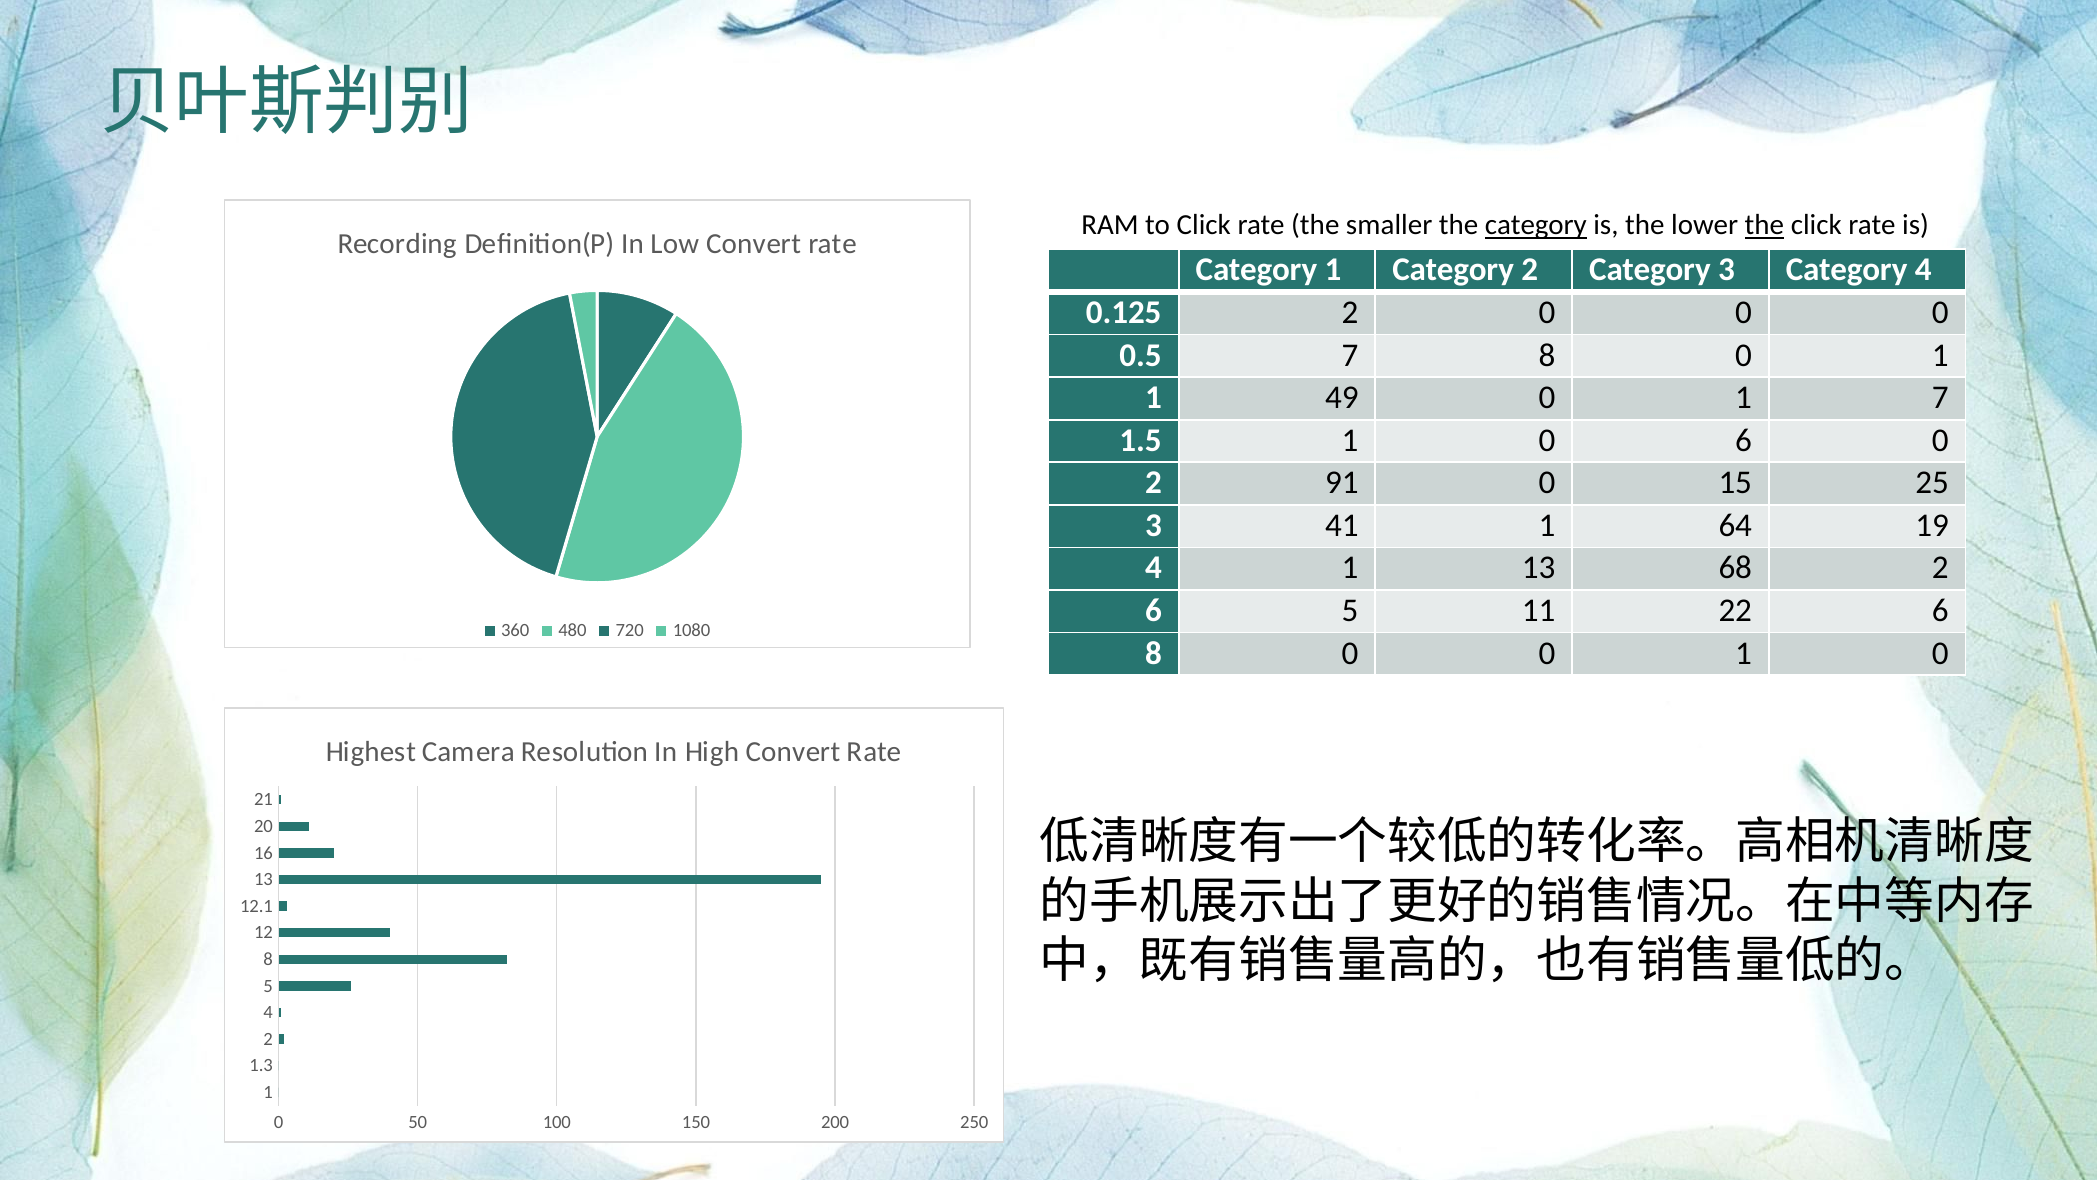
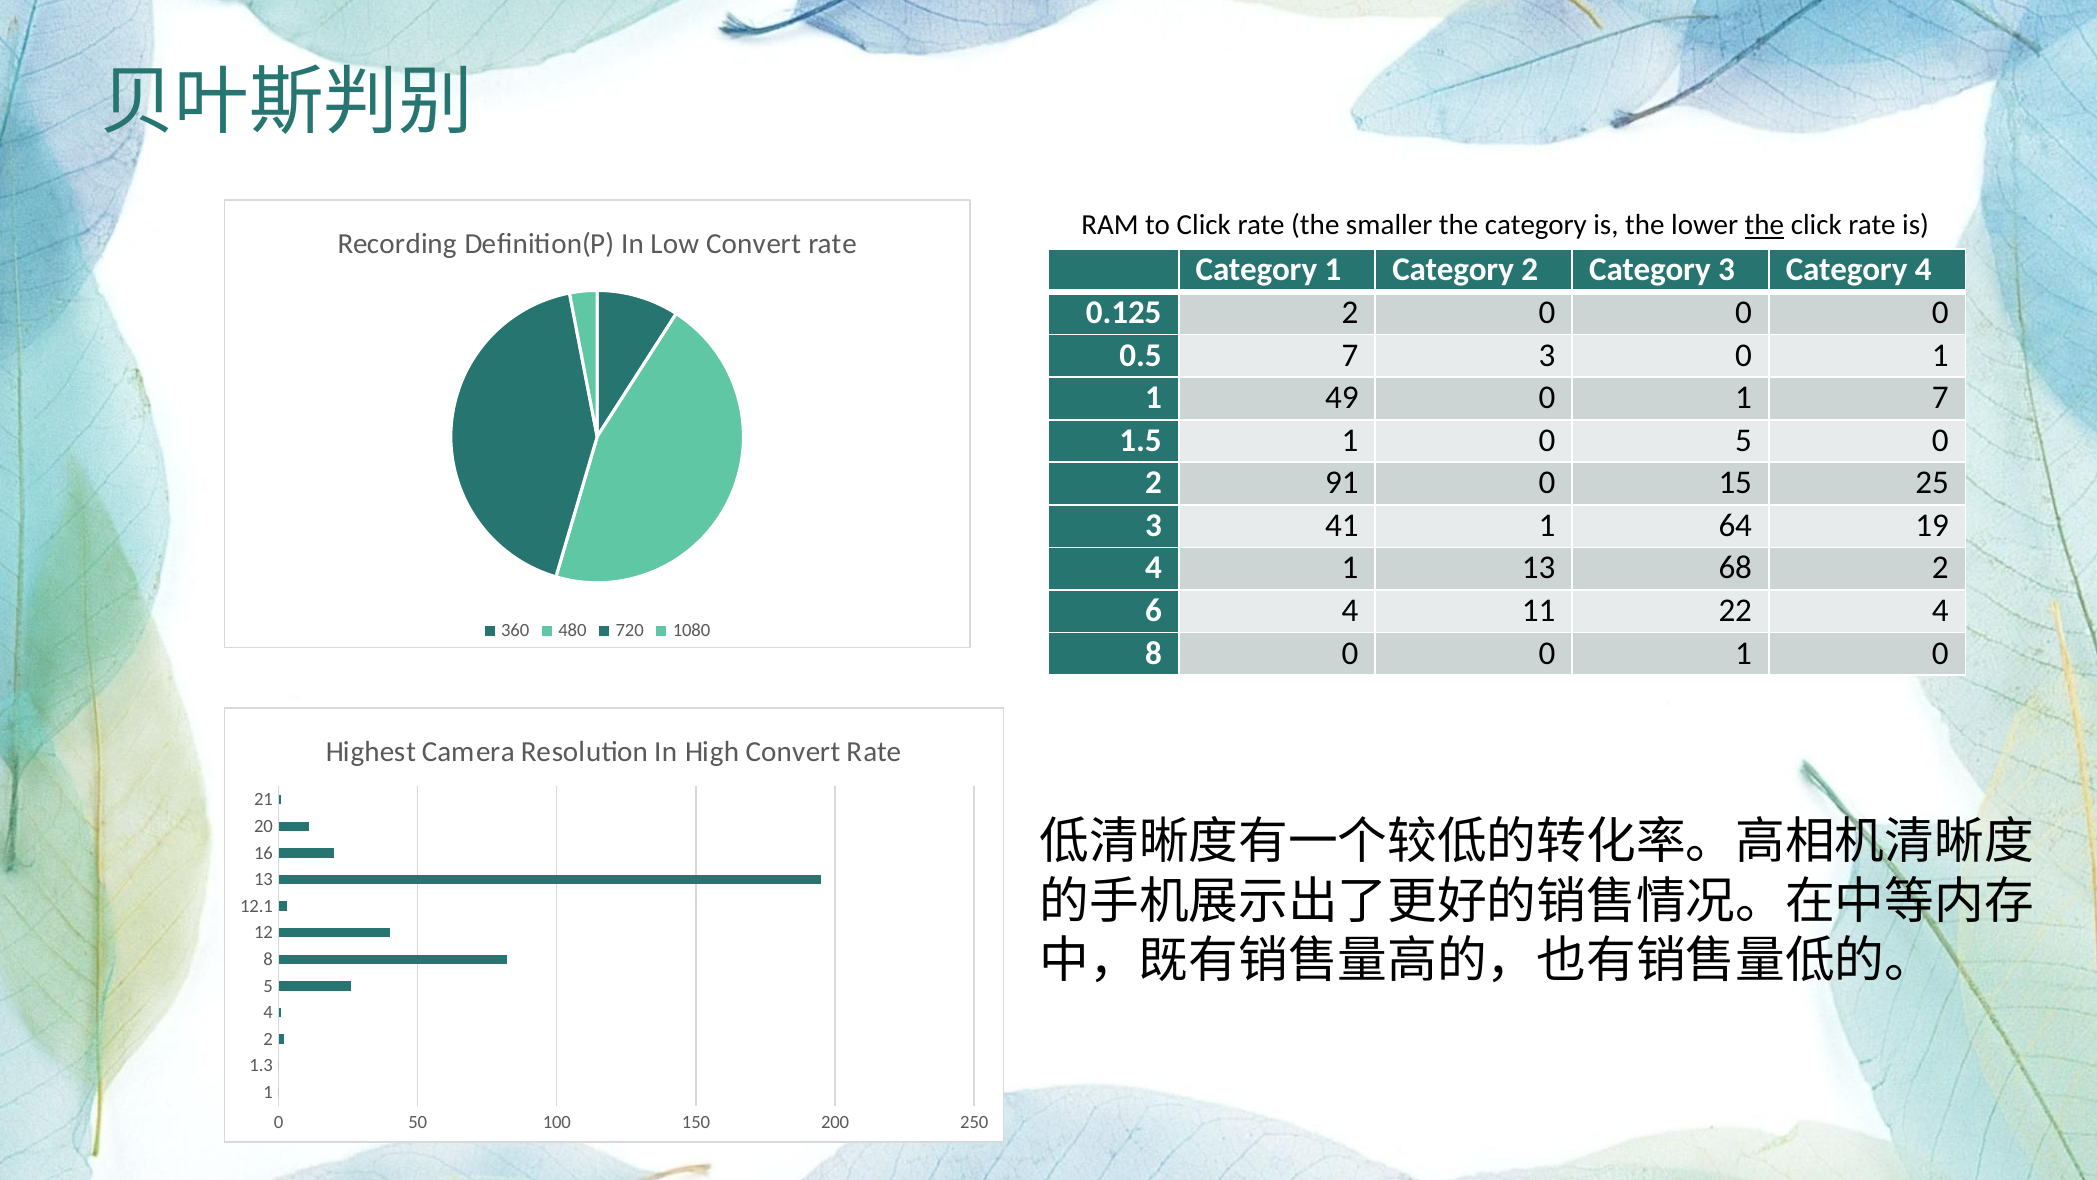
category at (1536, 225) underline: present -> none
7 8: 8 -> 3
0 6: 6 -> 5
6 5: 5 -> 4
22 6: 6 -> 4
